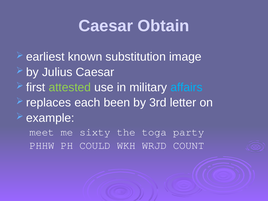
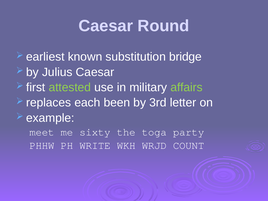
Obtain: Obtain -> Round
image: image -> bridge
affairs colour: light blue -> light green
COULD: COULD -> WRITE
